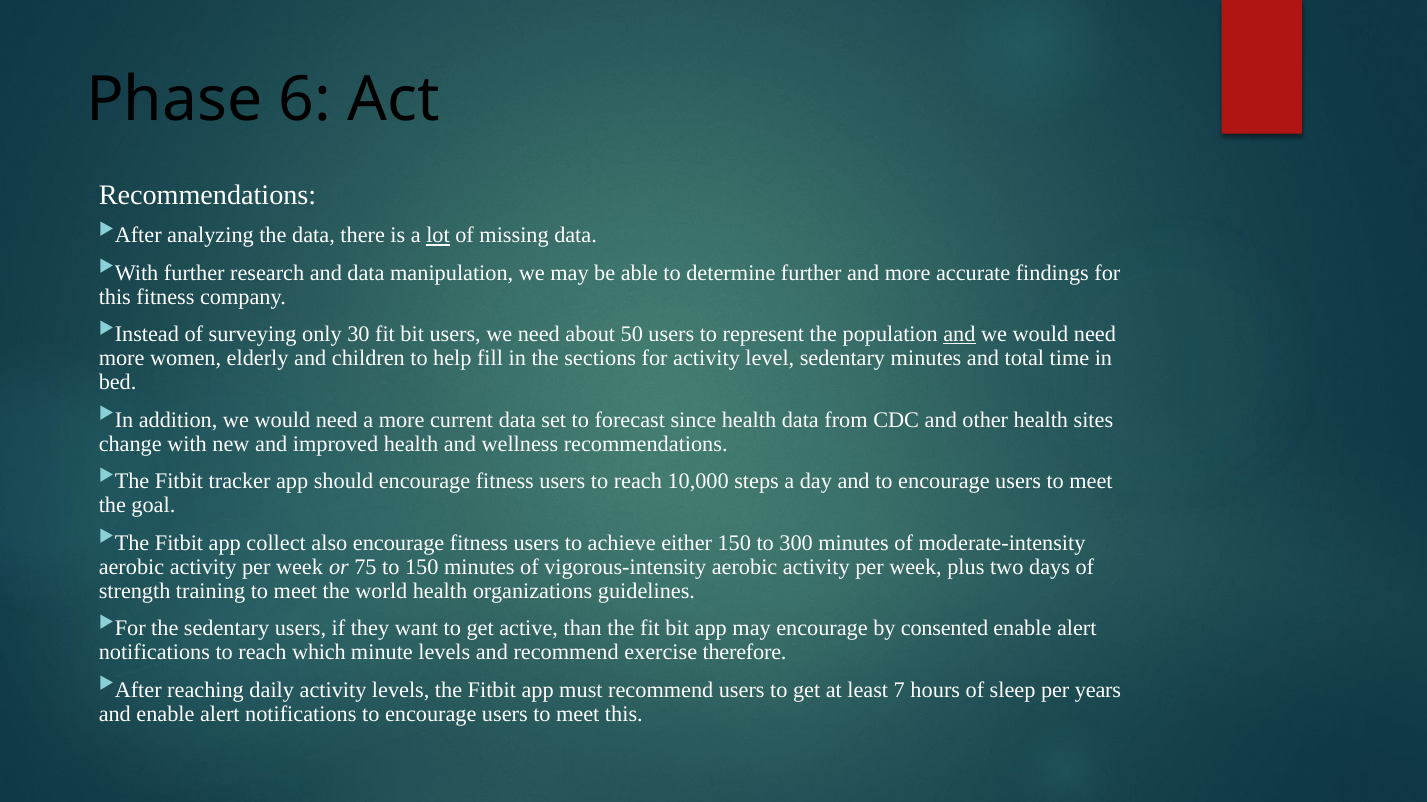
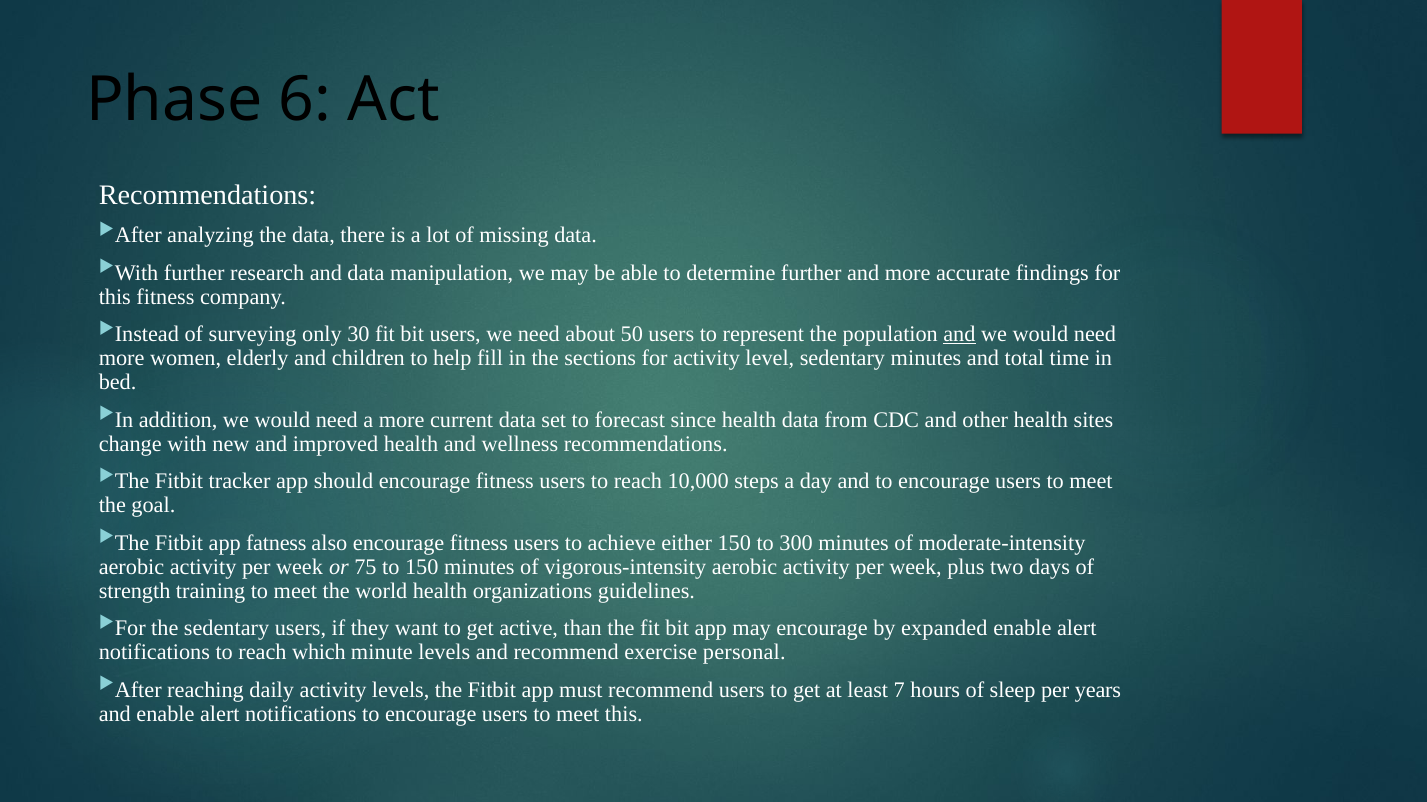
lot underline: present -> none
collect: collect -> fatness
consented: consented -> expanded
therefore: therefore -> personal
